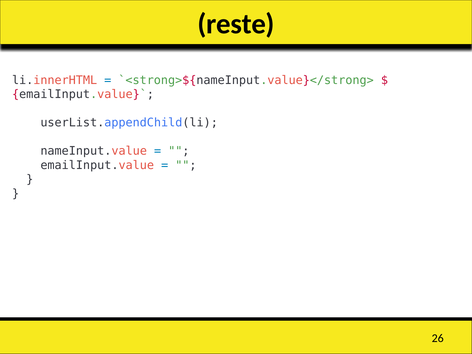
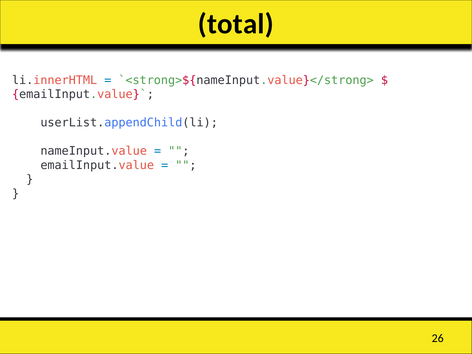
reste: reste -> total
